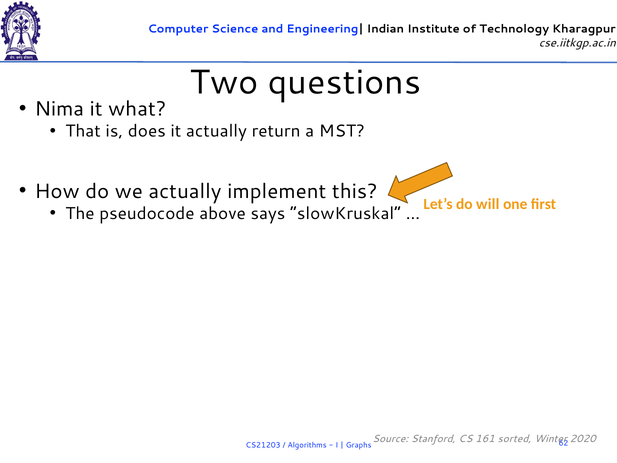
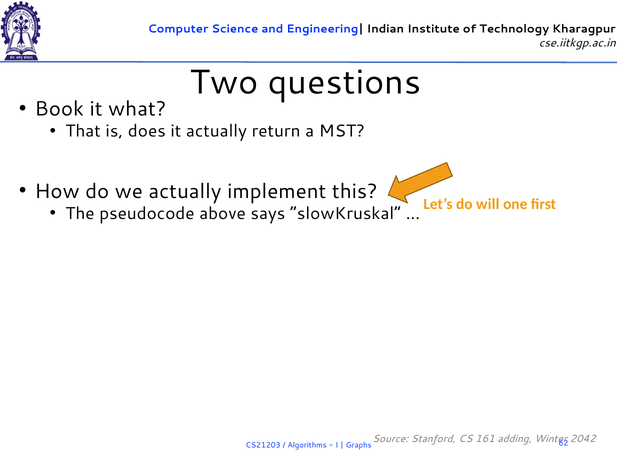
Nima: Nima -> Book
sorted: sorted -> adding
2020: 2020 -> 2042
